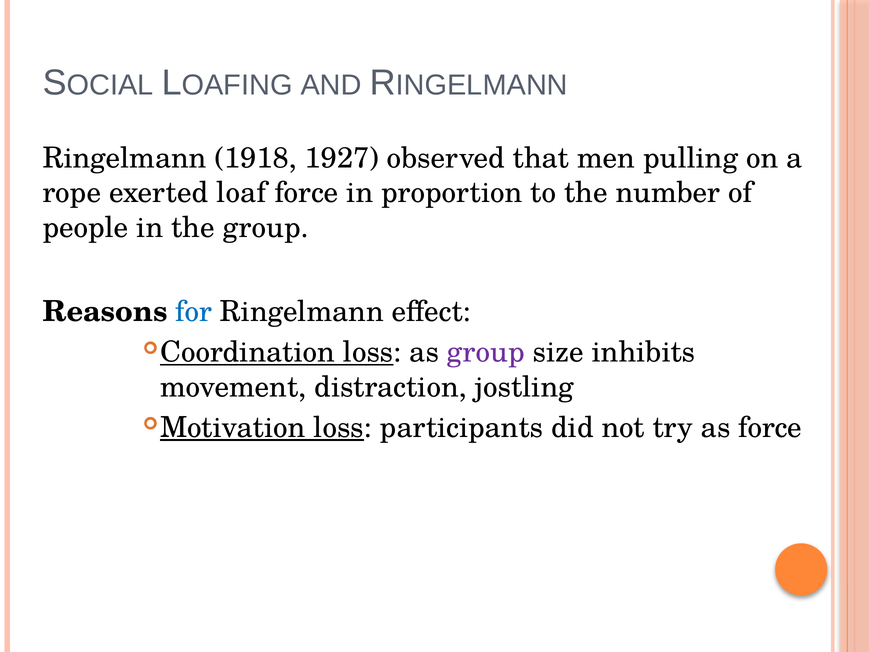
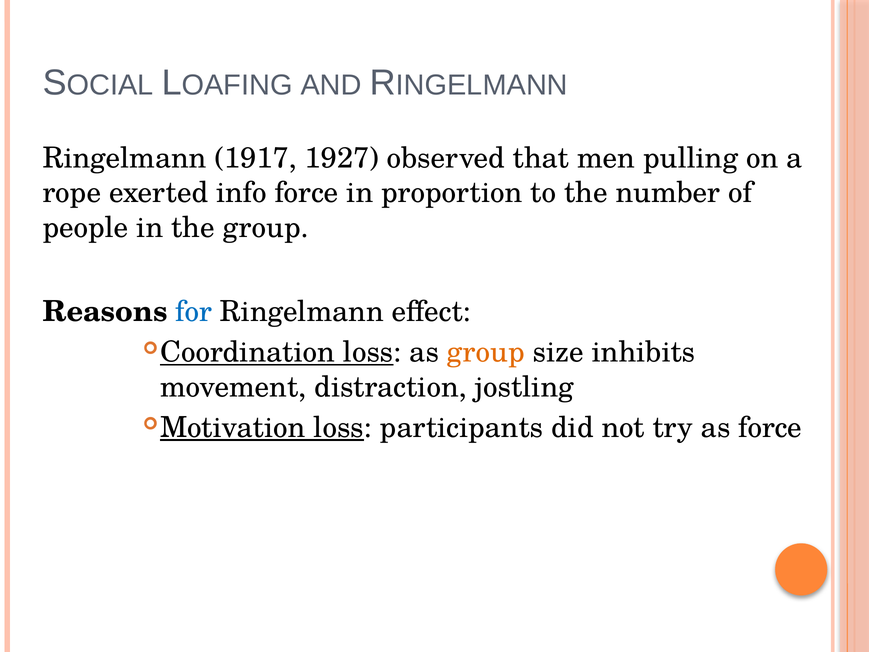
1918: 1918 -> 1917
loaf: loaf -> info
group at (486, 352) colour: purple -> orange
